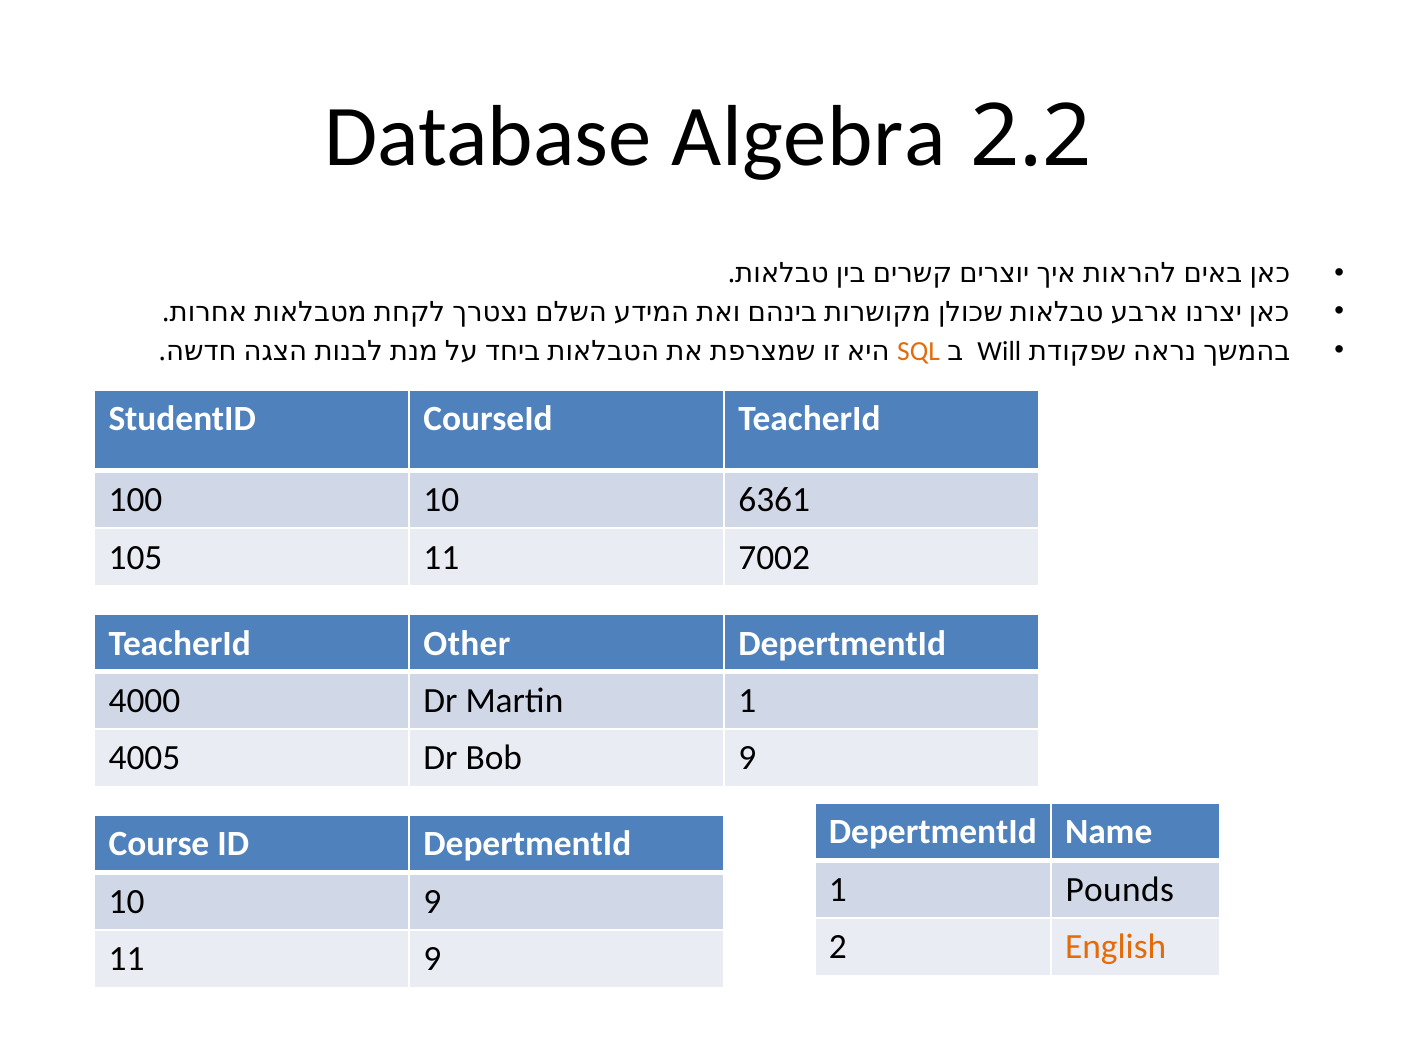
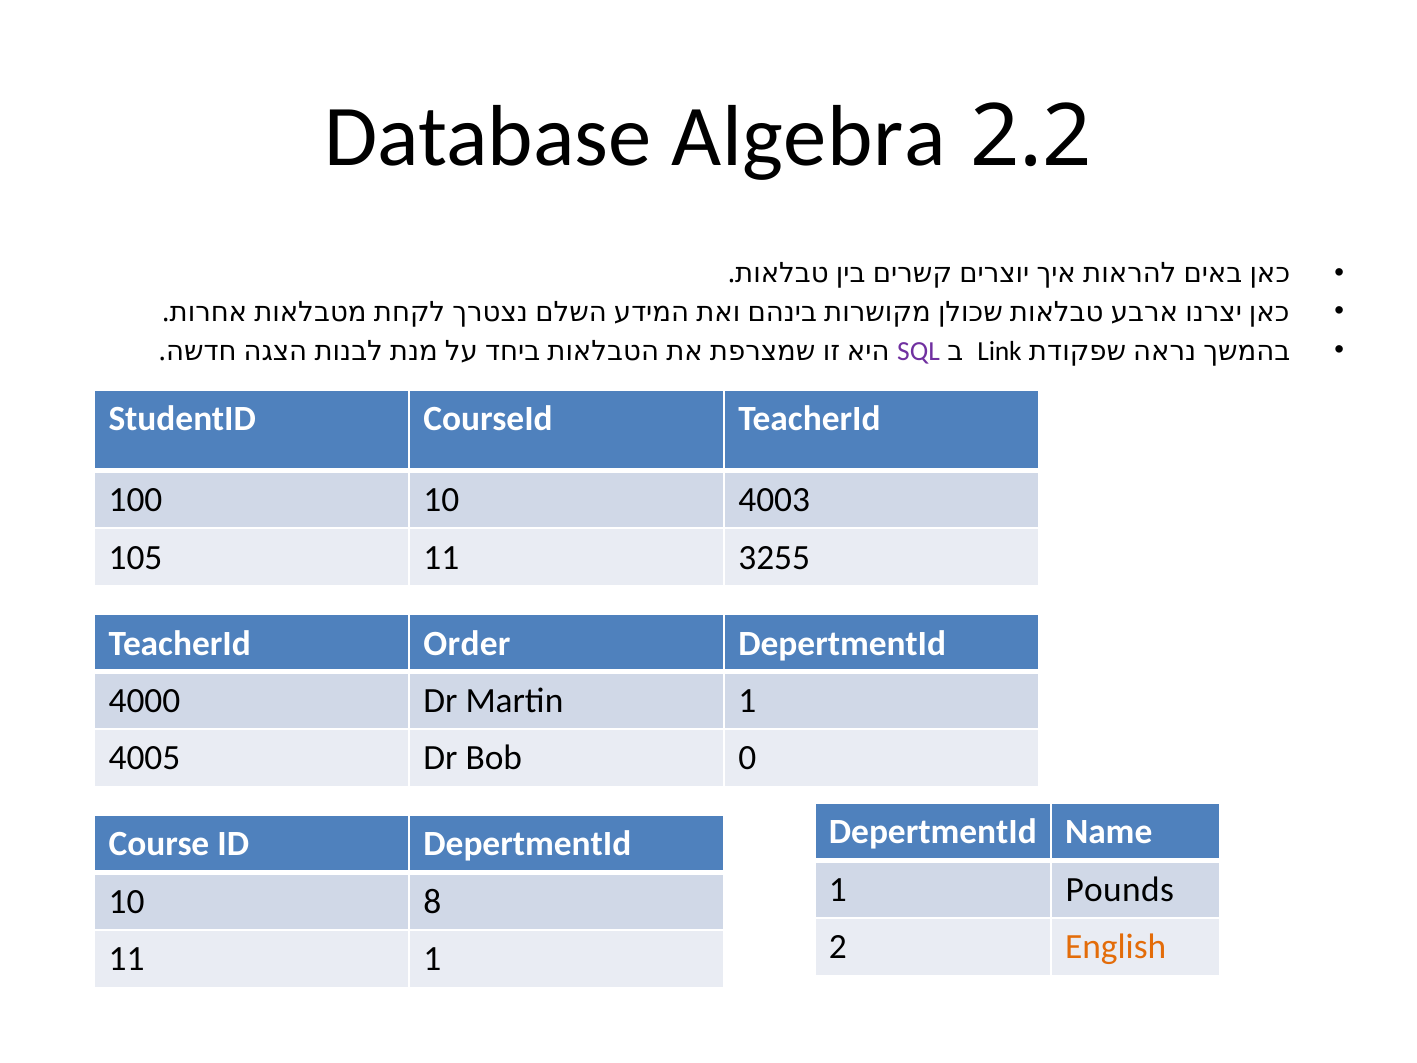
SQL colour: orange -> purple
Will: Will -> Link
6361: 6361 -> 4003
7002: 7002 -> 3255
Other: Other -> Order
Bob 9: 9 -> 0
10 9: 9 -> 8
11 9: 9 -> 1
